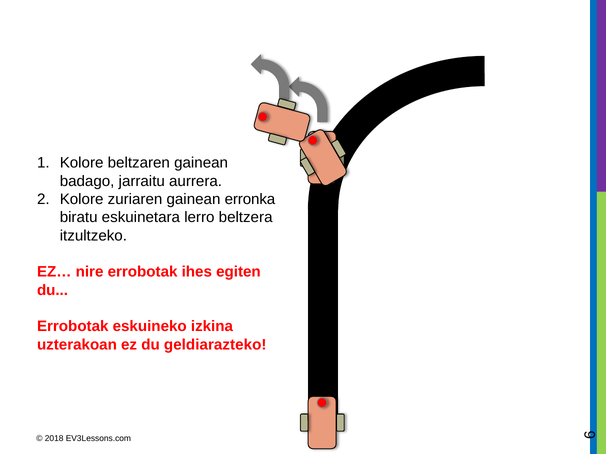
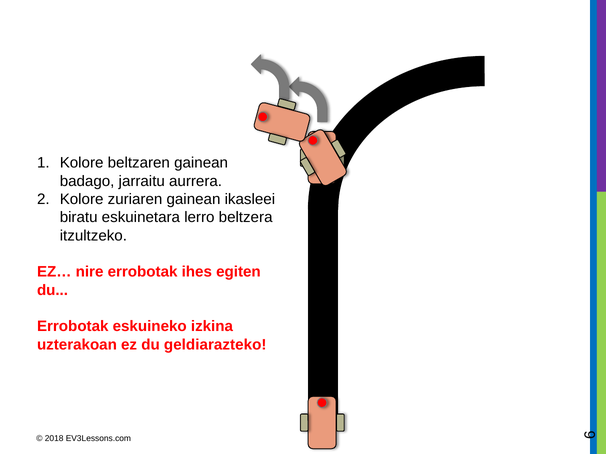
erronka: erronka -> ikasleei
